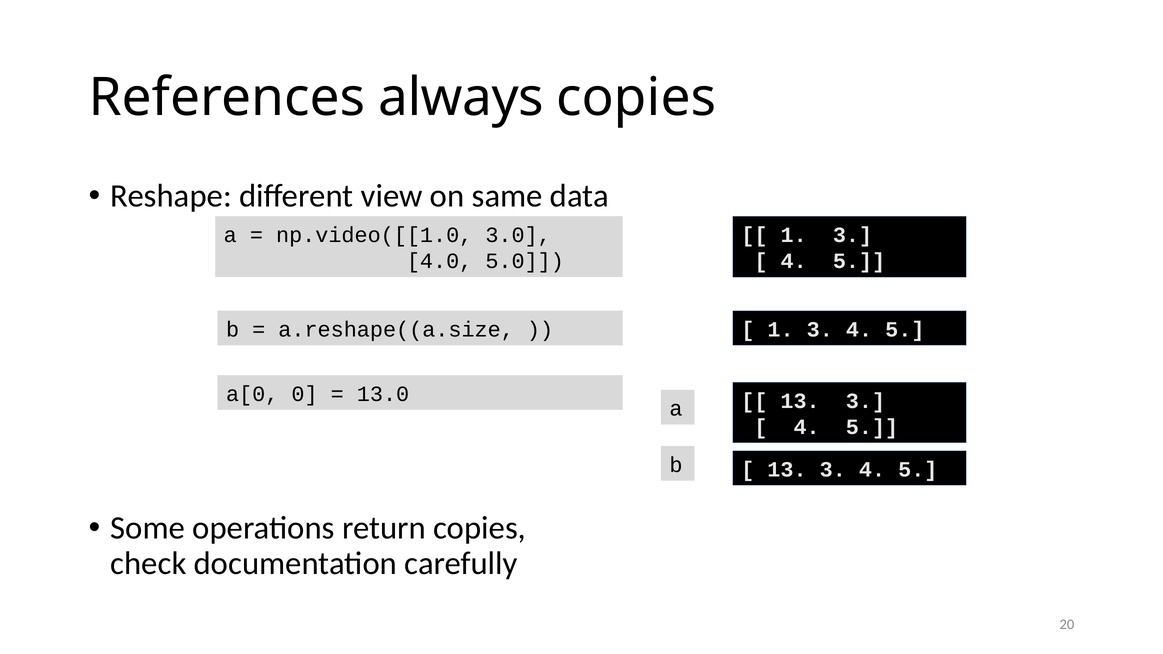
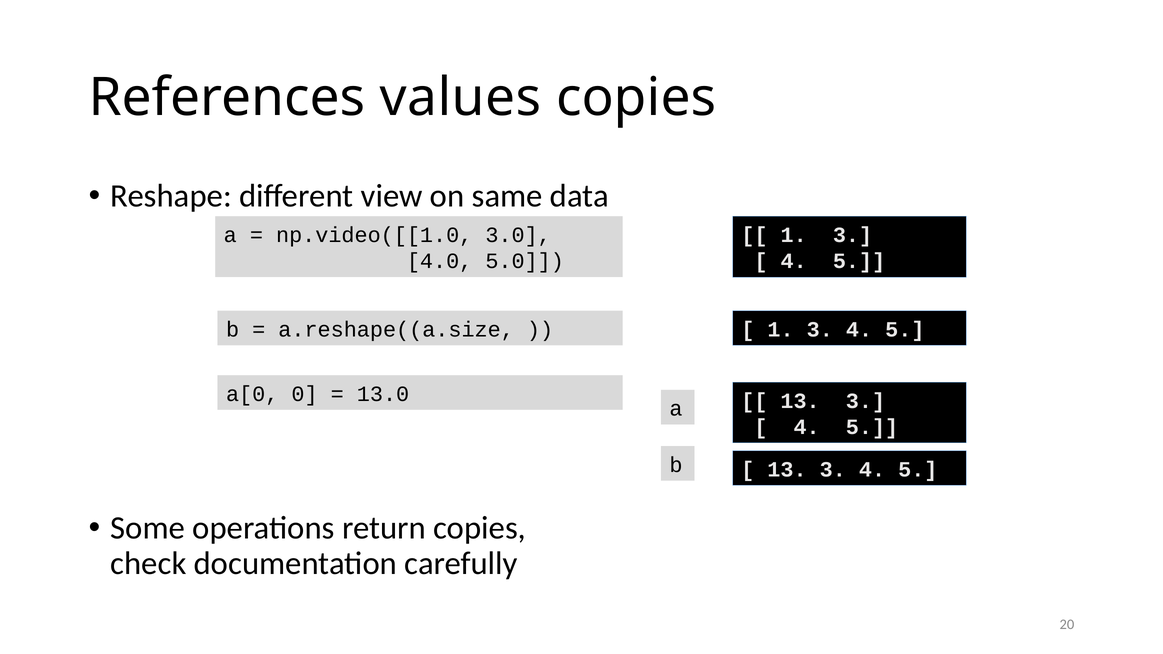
always: always -> values
